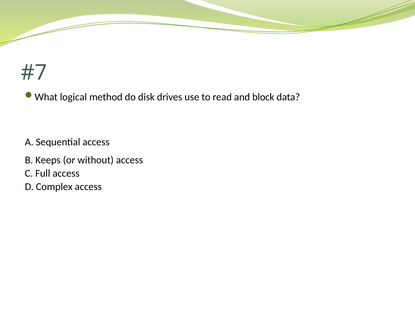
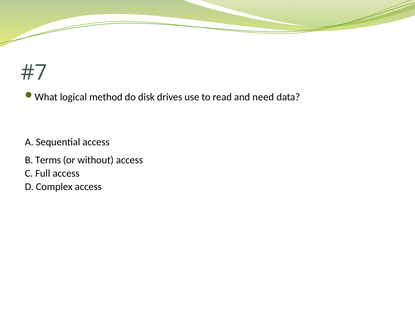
block: block -> need
Keeps: Keeps -> Terms
